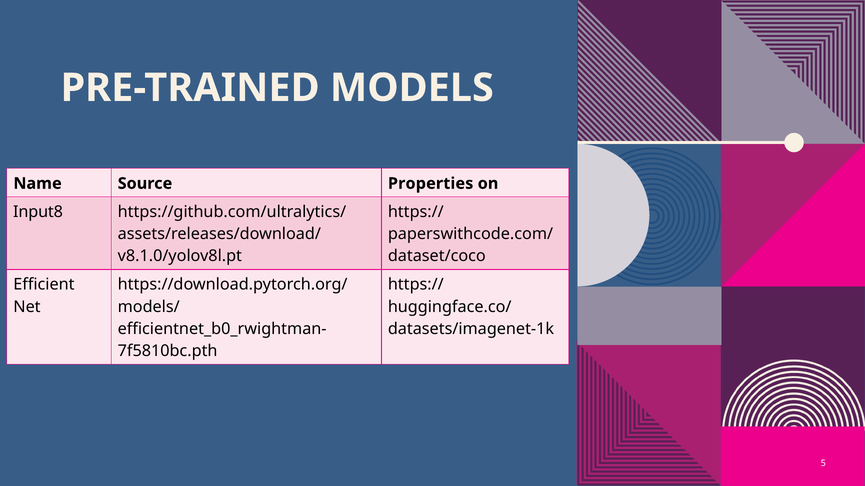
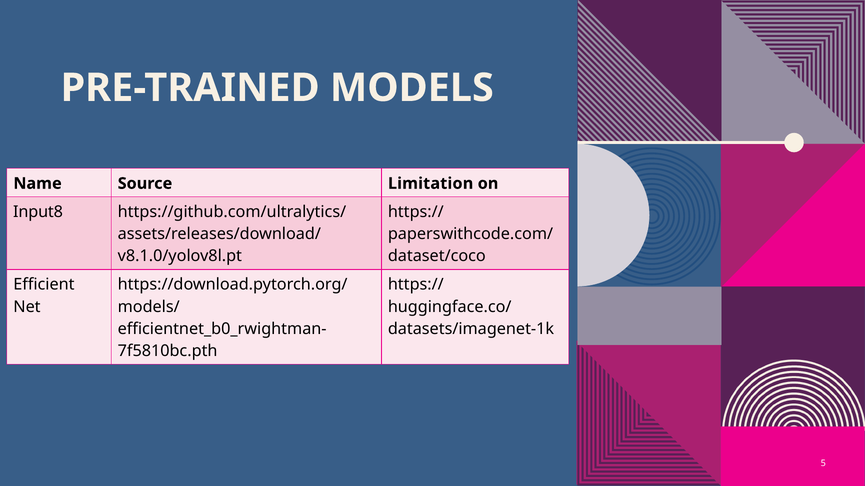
Properties: Properties -> Limitation
